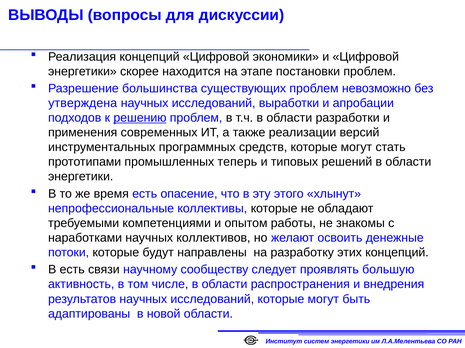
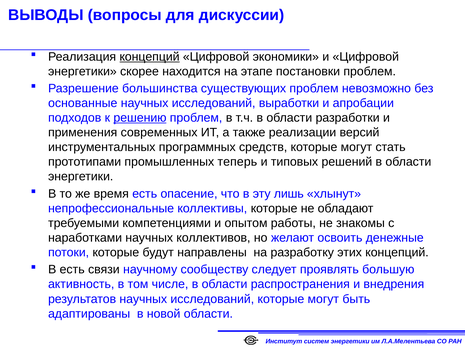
концепций at (150, 57) underline: none -> present
утверждена: утверждена -> основанные
этого: этого -> лишь
